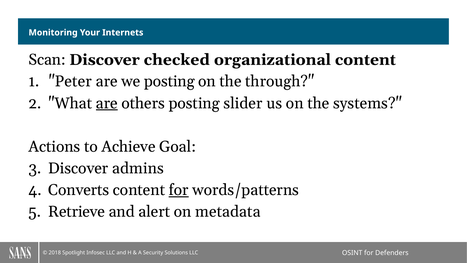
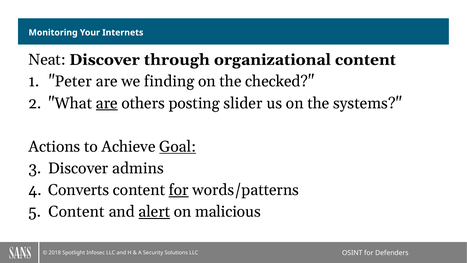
Scan: Scan -> Neat
checked: checked -> through
we posting: posting -> finding
through: through -> checked
Goal underline: none -> present
Retrieve at (77, 212): Retrieve -> Content
alert underline: none -> present
metadata: metadata -> malicious
